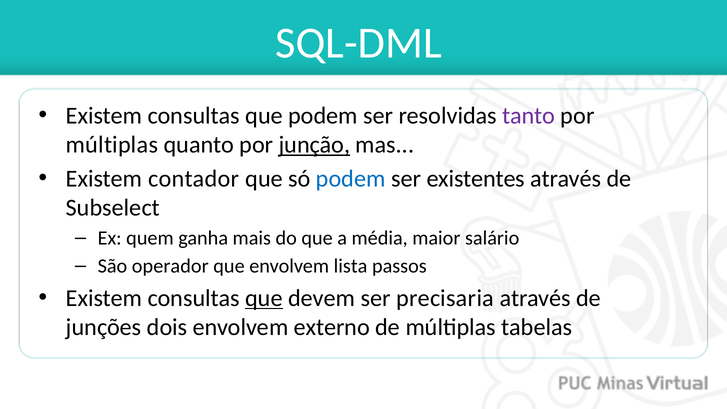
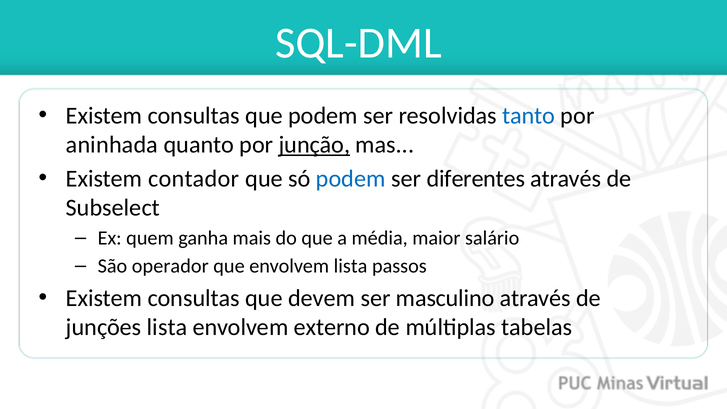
tanto colour: purple -> blue
múltiplas at (112, 145): múltiplas -> aninhada
existentes: existentes -> diferentes
que at (264, 298) underline: present -> none
precisaria: precisaria -> masculino
junções dois: dois -> lista
